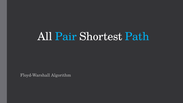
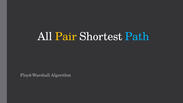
Pair colour: light blue -> yellow
